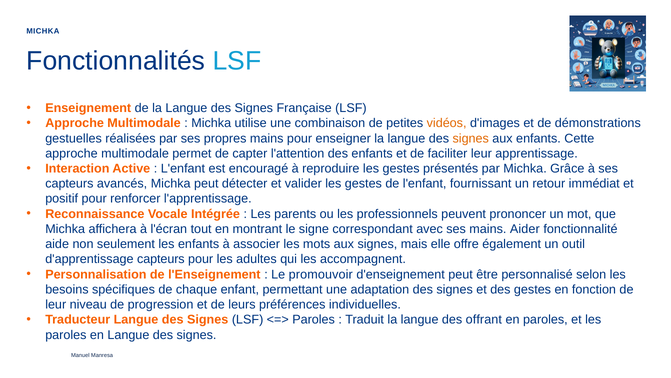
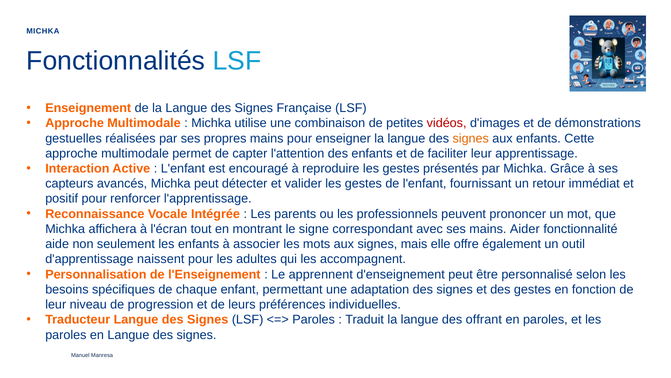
vidéos colour: orange -> red
d'apprentissage capteurs: capteurs -> naissent
promouvoir: promouvoir -> apprennent
